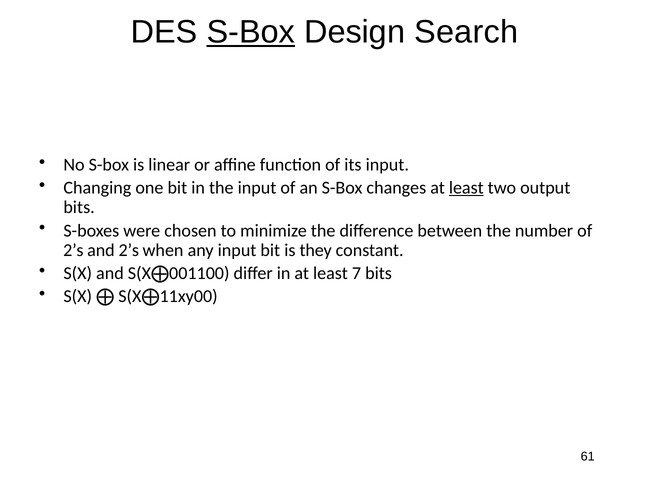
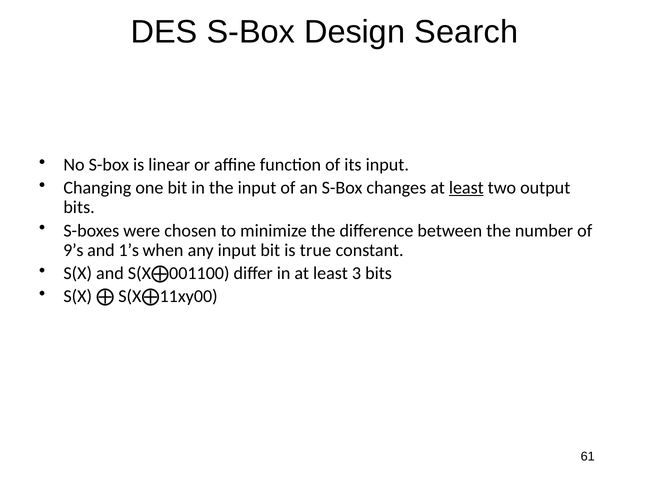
S-Box at (251, 32) underline: present -> none
2’s at (73, 250): 2’s -> 9’s
and 2’s: 2’s -> 1’s
they: they -> true
7: 7 -> 3
